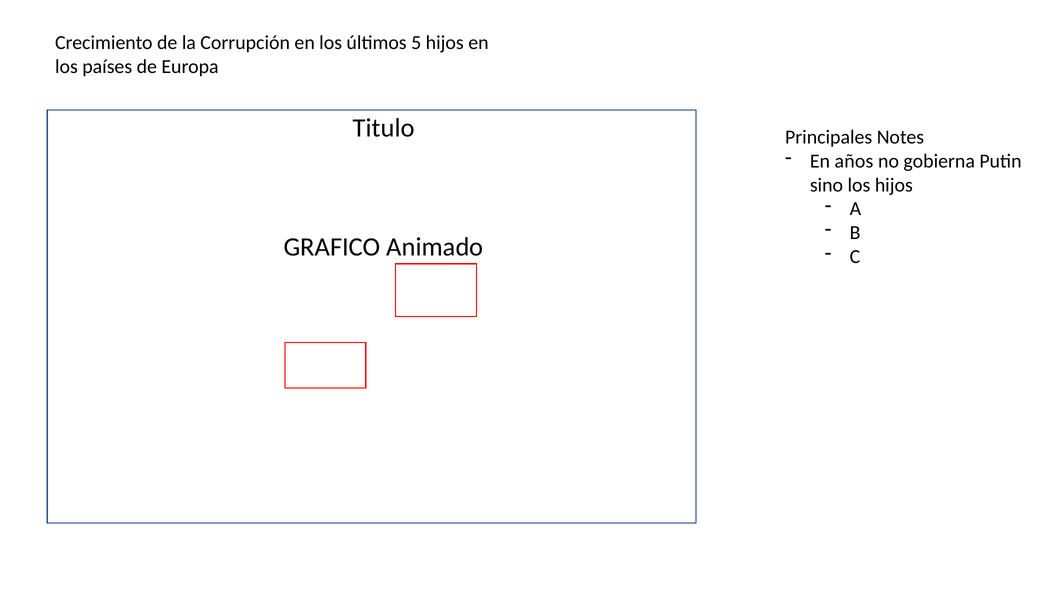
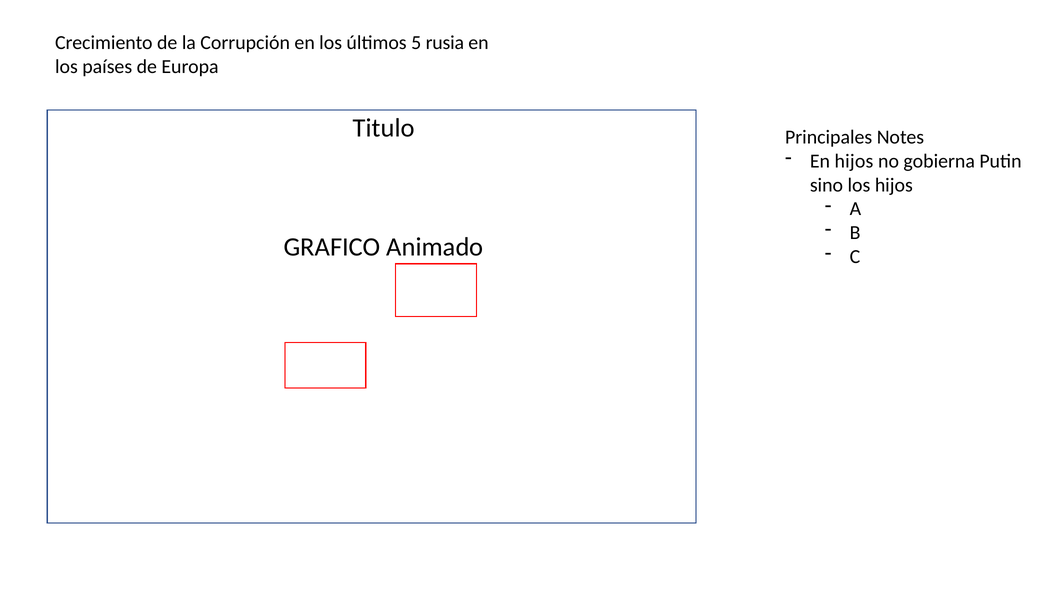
5 hijos: hijos -> rusia
En años: años -> hijos
